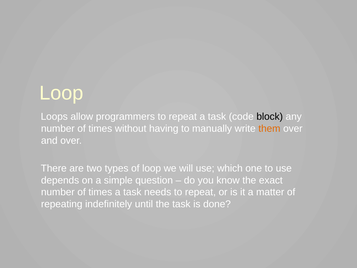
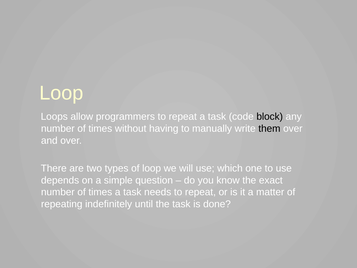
them colour: orange -> black
